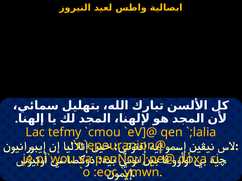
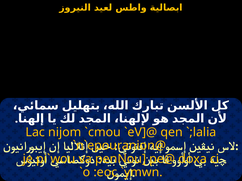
tefmy: tefmy -> nijom
